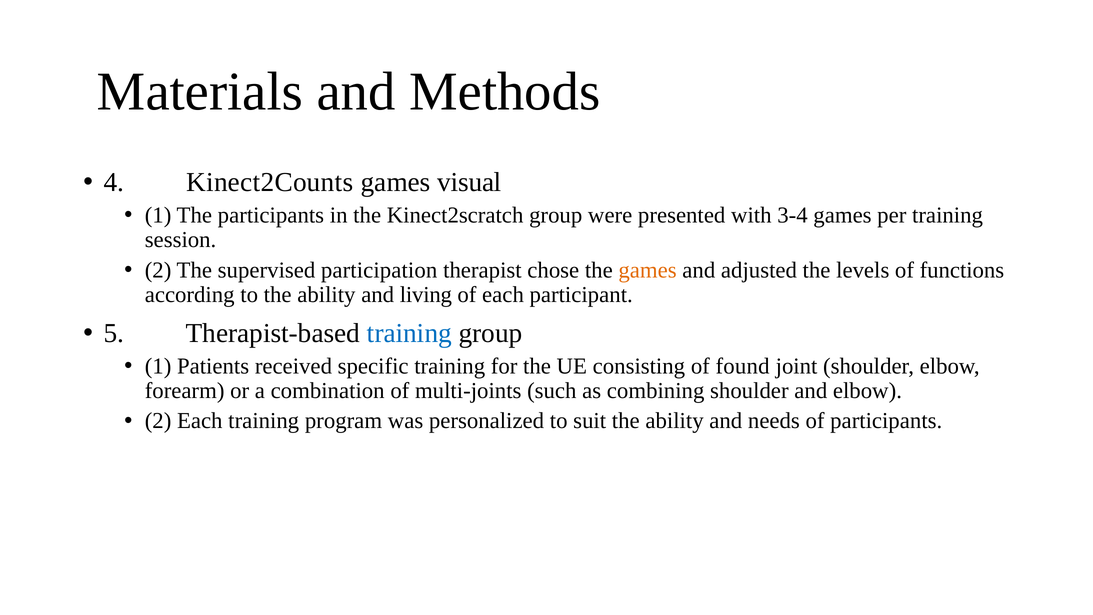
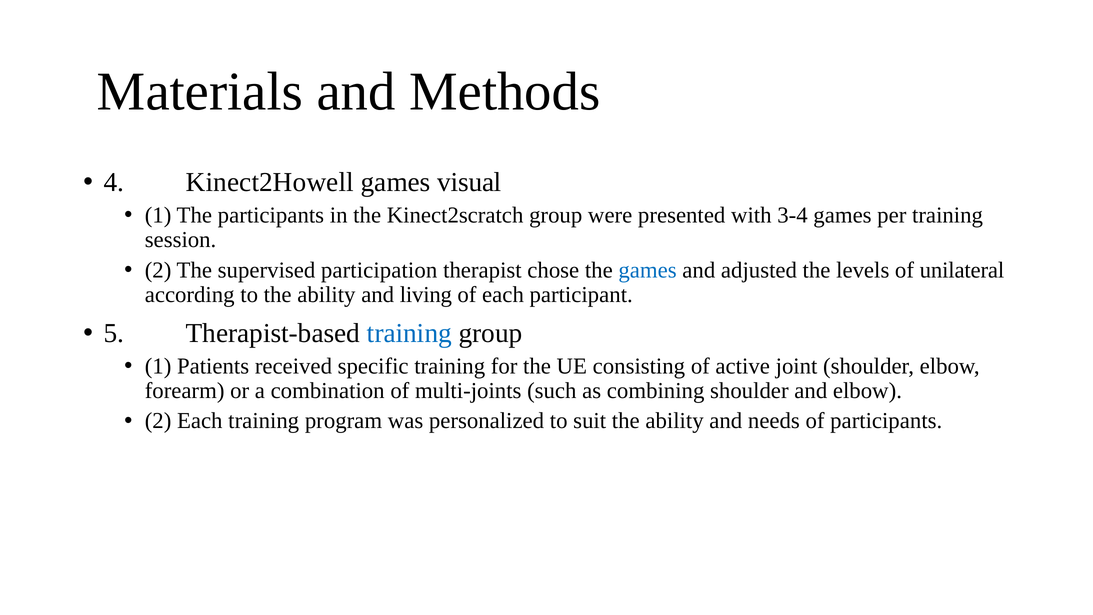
Kinect2Counts: Kinect2Counts -> Kinect2Howell
games at (648, 270) colour: orange -> blue
functions: functions -> unilateral
found: found -> active
